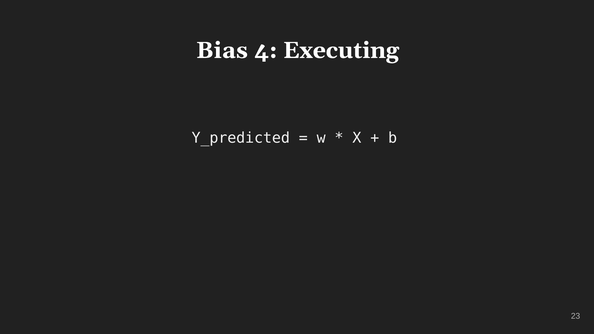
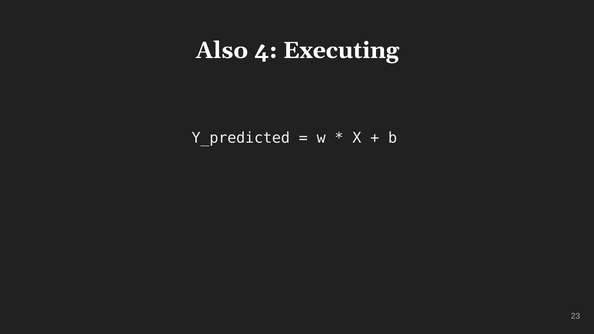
Bias: Bias -> Also
